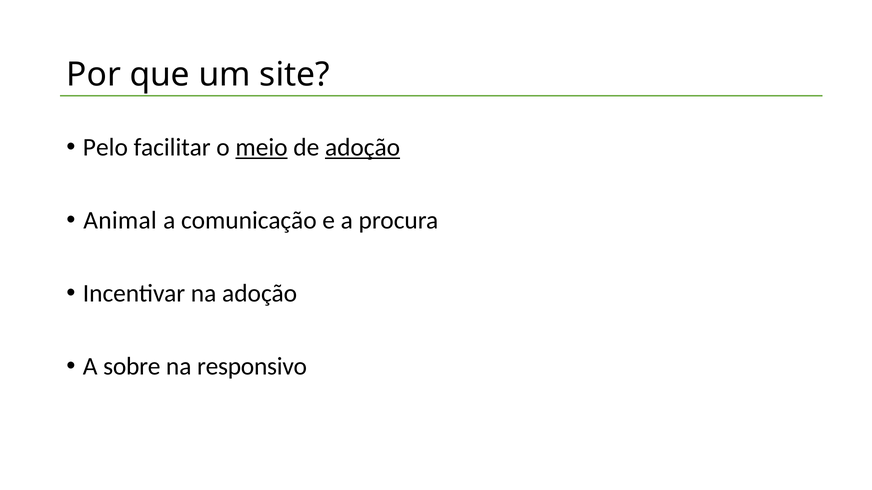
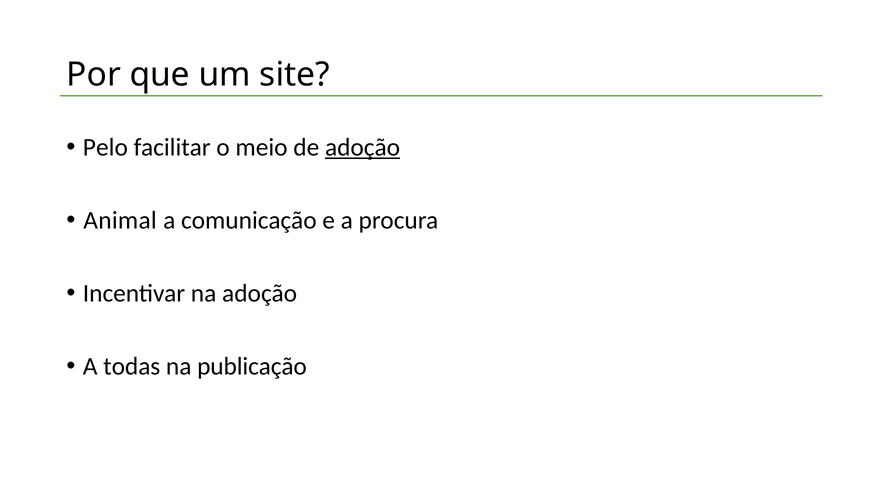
meio underline: present -> none
sobre: sobre -> todas
responsivo: responsivo -> publicação
